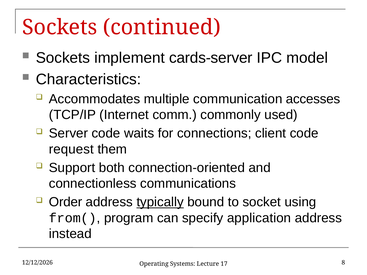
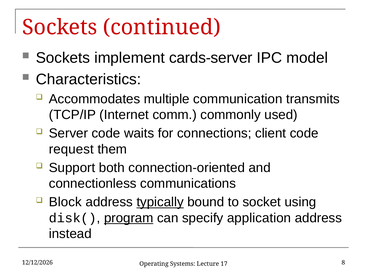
accesses: accesses -> transmits
Order: Order -> Block
from(: from( -> disk(
program underline: none -> present
